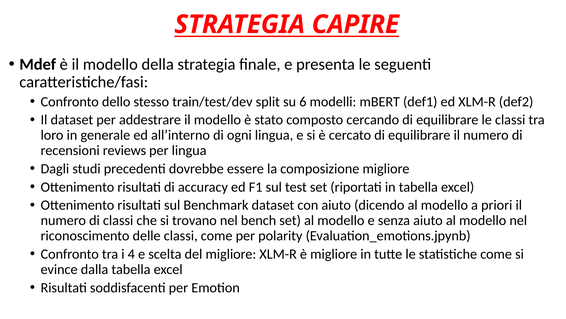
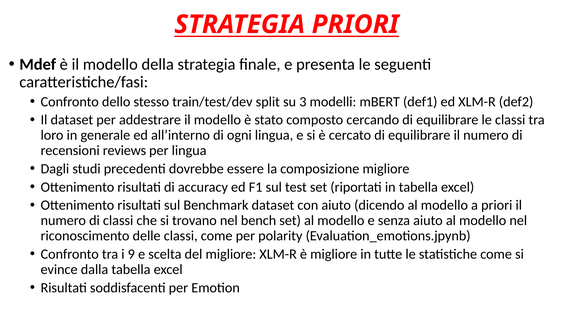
STRATEGIA CAPIRE: CAPIRE -> PRIORI
6: 6 -> 3
4: 4 -> 9
